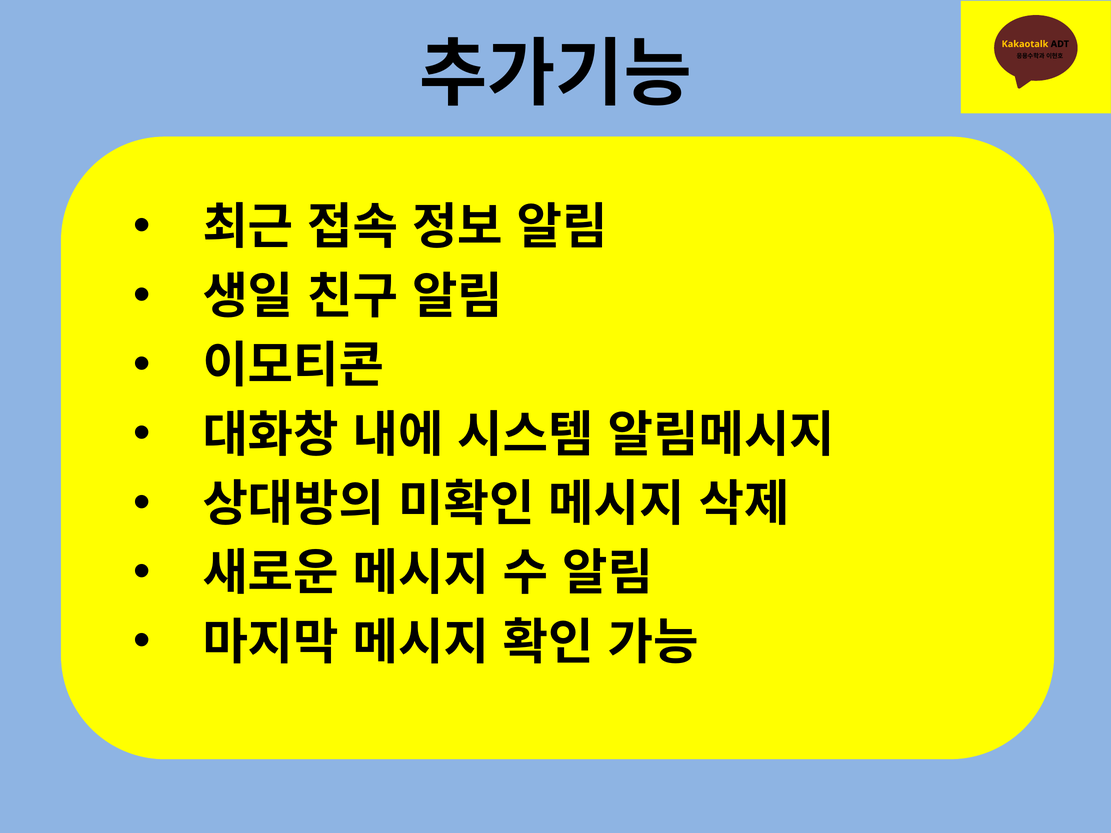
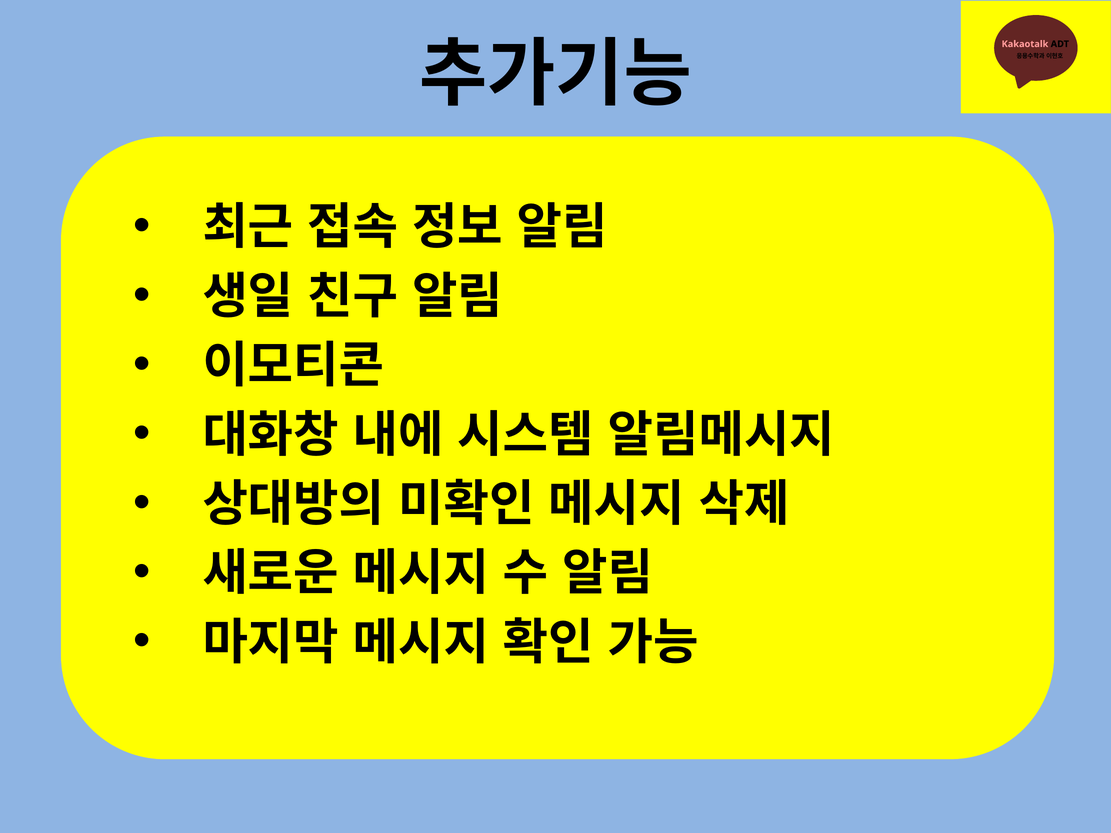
Kakaotalk colour: yellow -> pink
